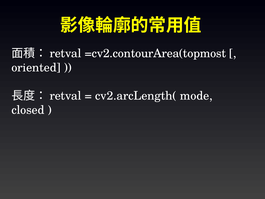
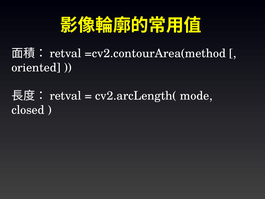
=cv2.contourArea(topmost: =cv2.contourArea(topmost -> =cv2.contourArea(method
